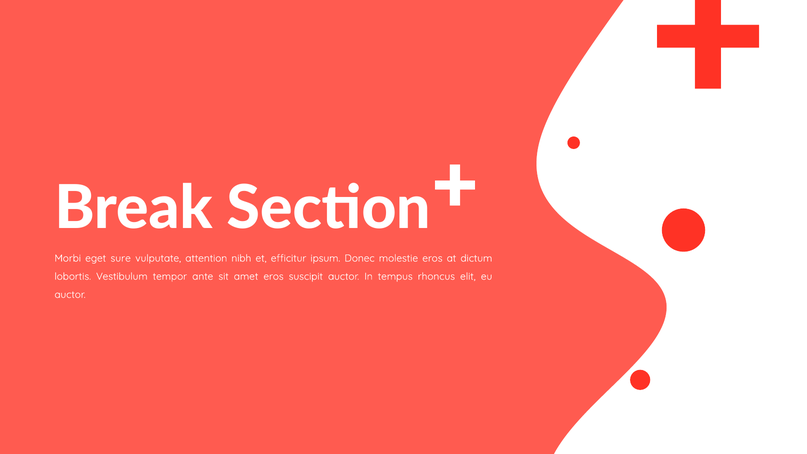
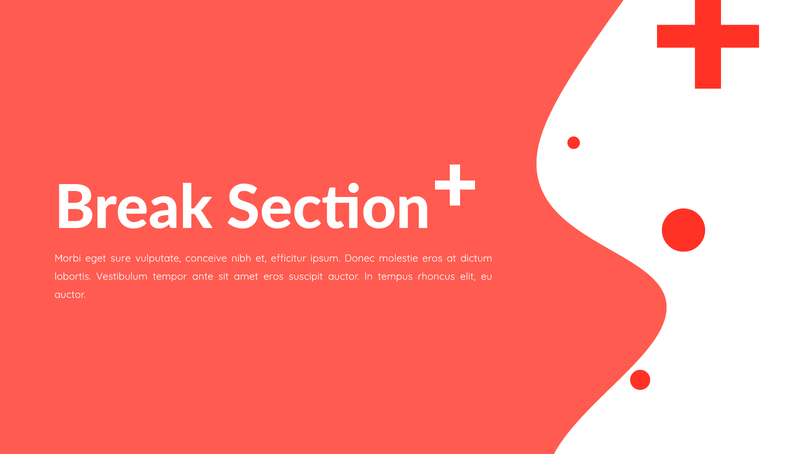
attention: attention -> conceive
